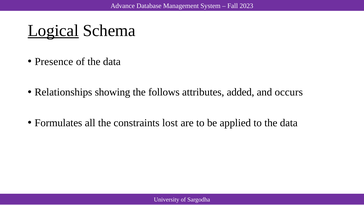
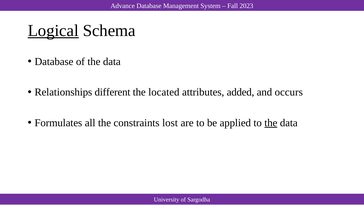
Presence at (54, 62): Presence -> Database
showing: showing -> different
follows: follows -> located
the at (271, 123) underline: none -> present
